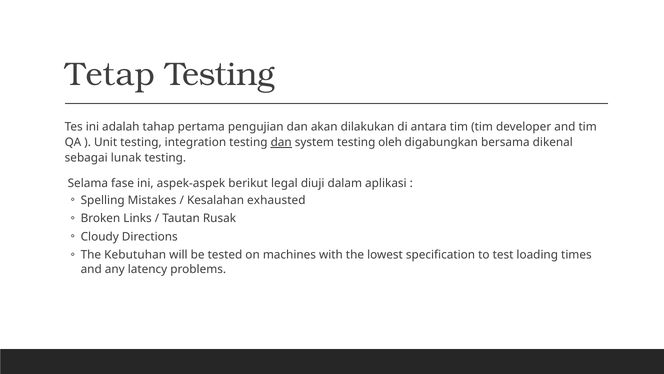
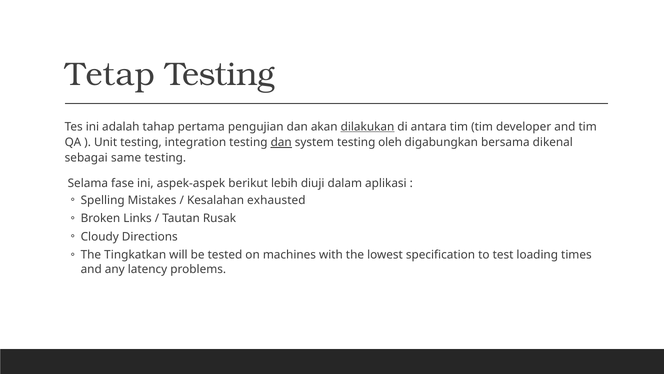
dilakukan underline: none -> present
lunak: lunak -> same
legal: legal -> lebih
Kebutuhan: Kebutuhan -> Tingkatkan
